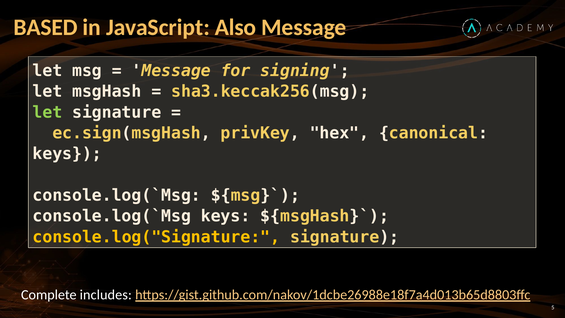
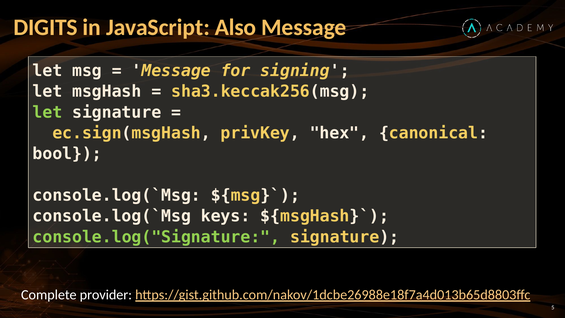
BASED: BASED -> DIGITS
keys at (67, 154): keys -> bool
console.log("Signature colour: yellow -> light green
includes: includes -> provider
